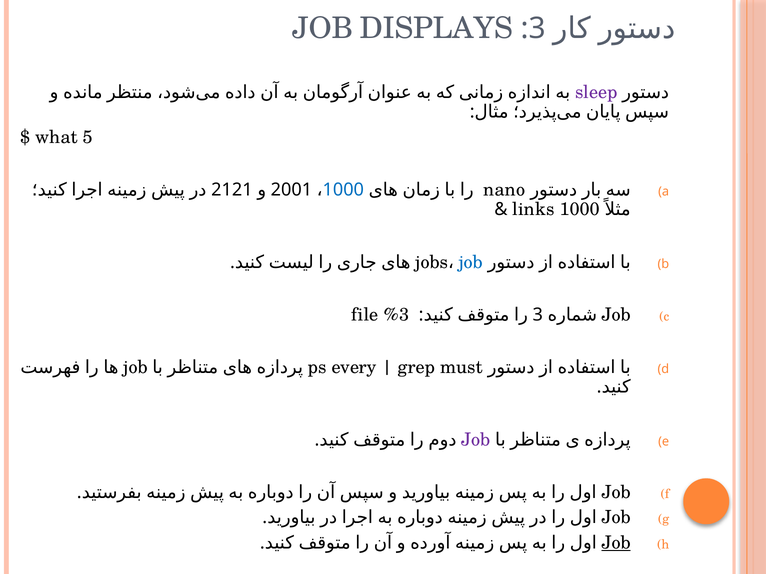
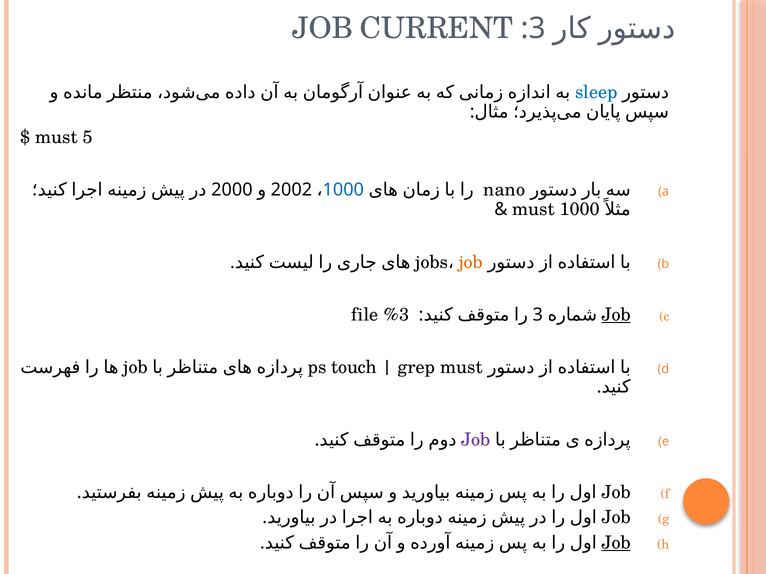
DISPLAYS: DISPLAYS -> CURRENT
sleep colour: purple -> blue
what at (57, 137): what -> must
2121: 2121 -> 2000
2001: 2001 -> 2002
links at (533, 210): links -> must
job at (471, 262) colour: blue -> orange
Job at (616, 315) underline: none -> present
every: every -> touch
